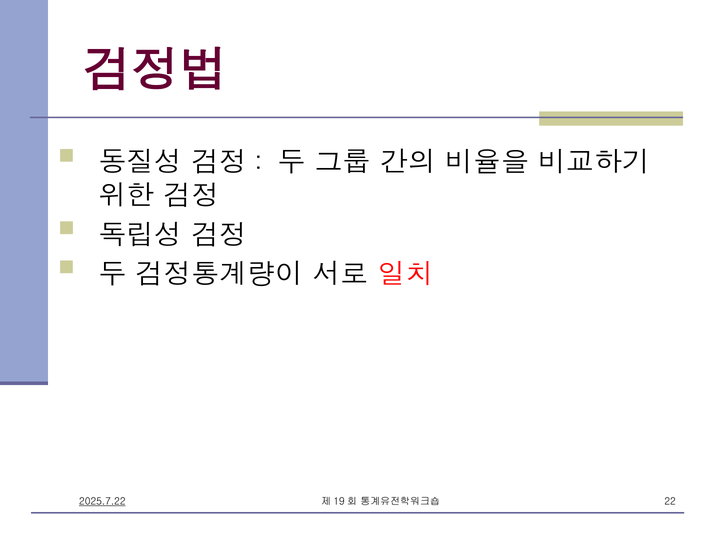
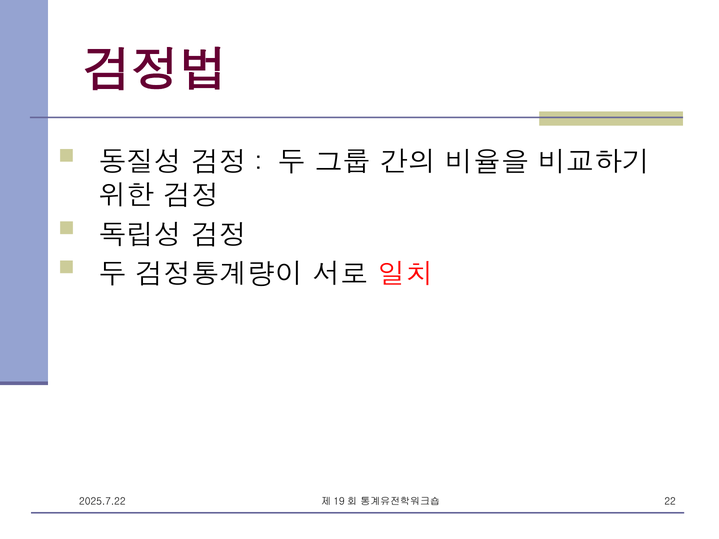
2025.7.22 underline: present -> none
